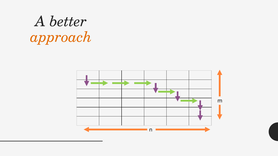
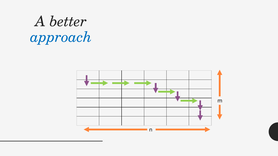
approach colour: orange -> blue
